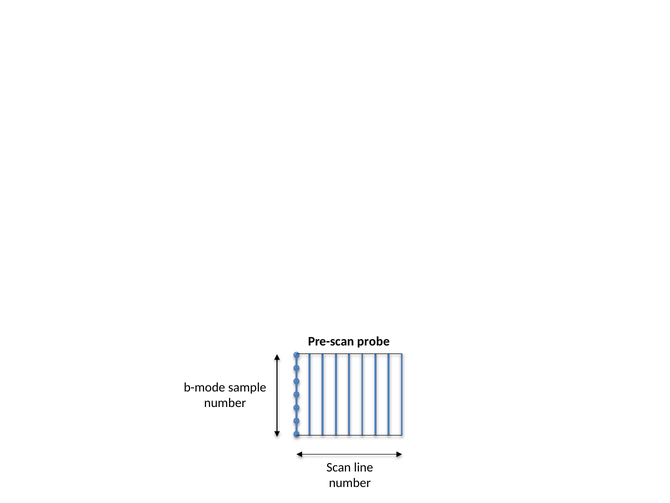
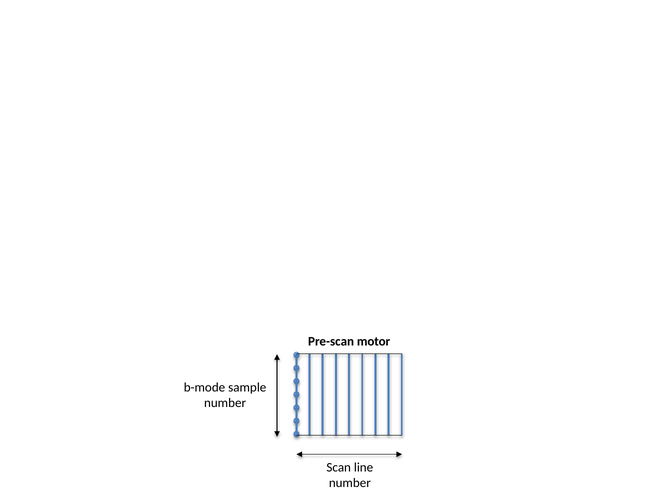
probe: probe -> motor
